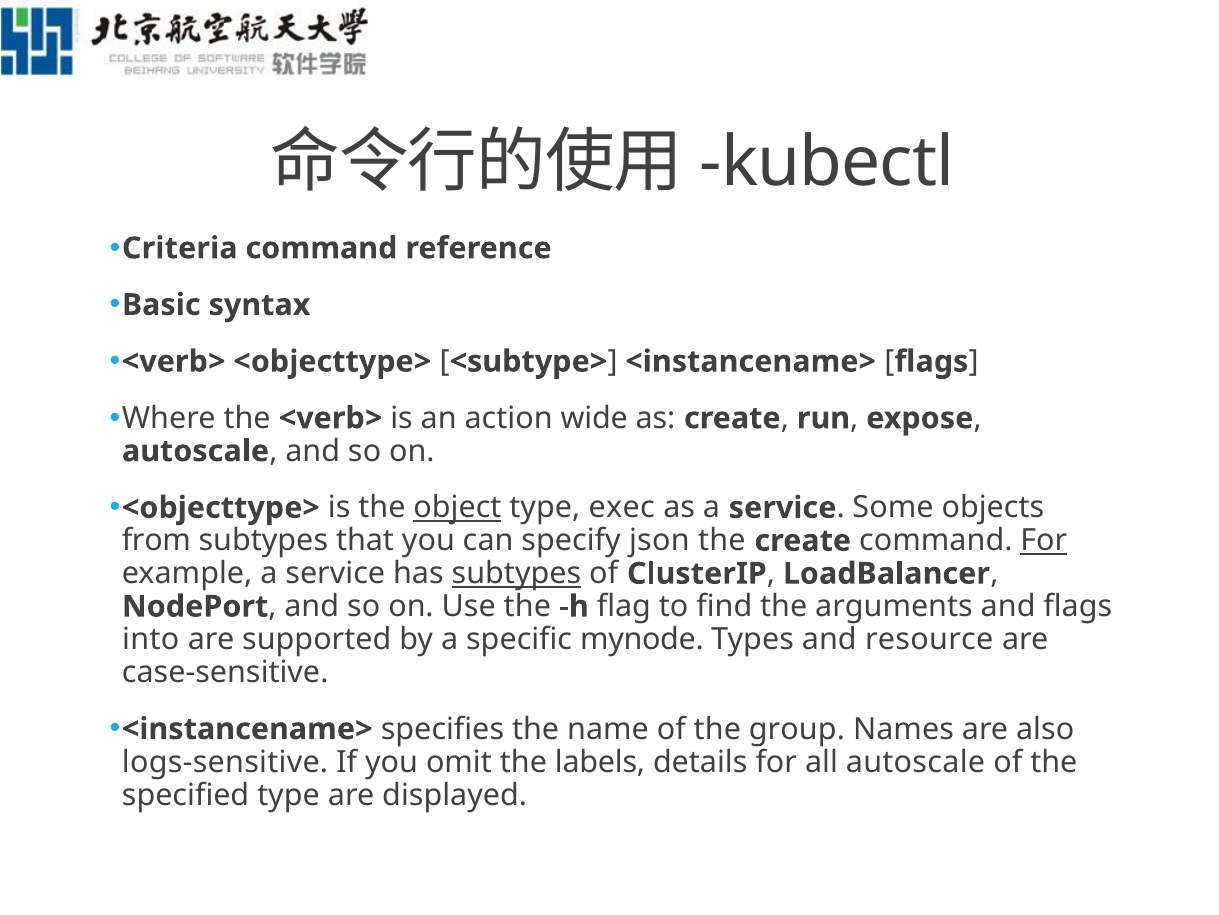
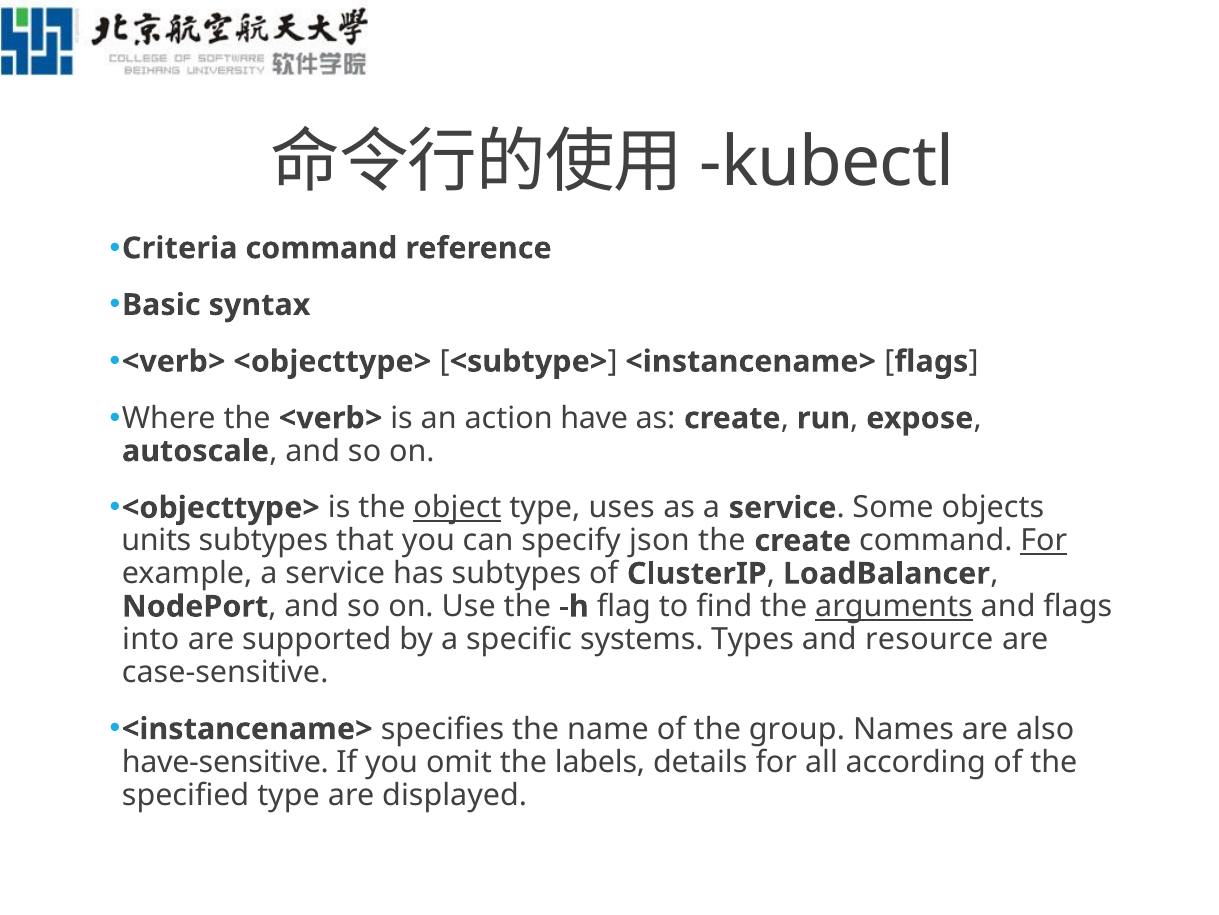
wide: wide -> have
exec: exec -> uses
from: from -> units
subtypes at (516, 573) underline: present -> none
arguments underline: none -> present
mynode: mynode -> systems
logs-sensitive: logs-sensitive -> have-sensitive
all autoscale: autoscale -> according
